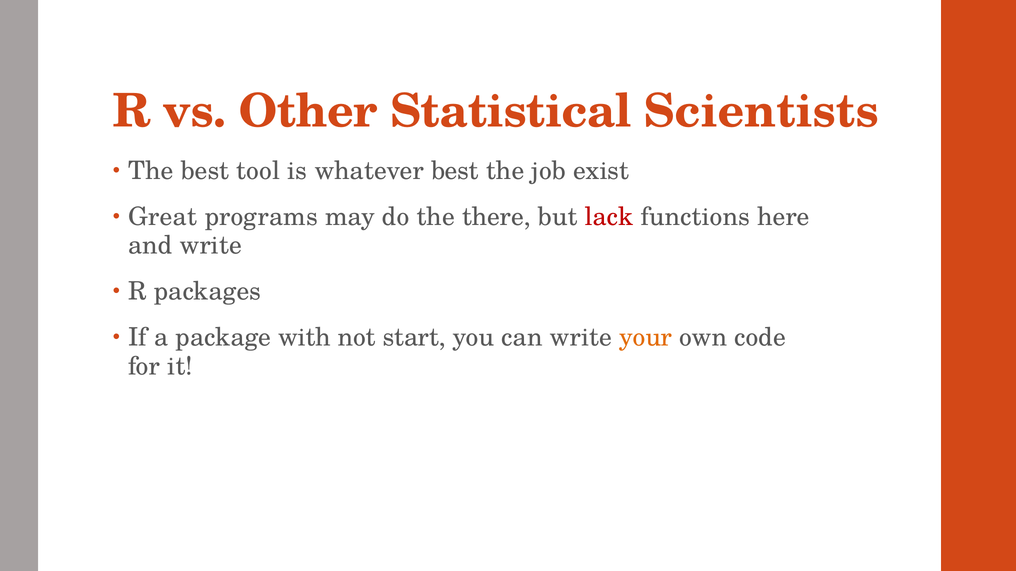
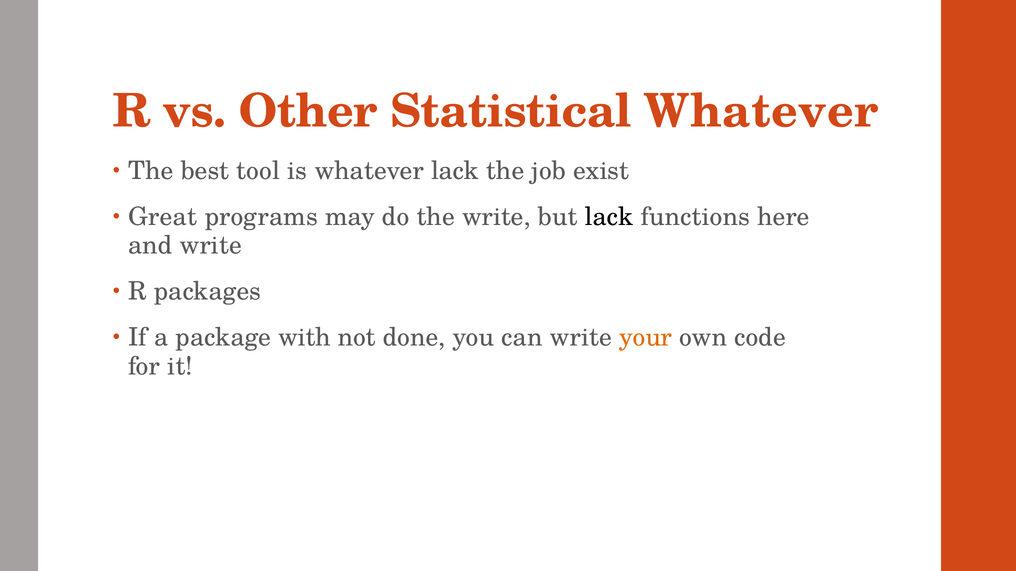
Statistical Scientists: Scientists -> Whatever
whatever best: best -> lack
the there: there -> write
lack at (609, 217) colour: red -> black
start: start -> done
